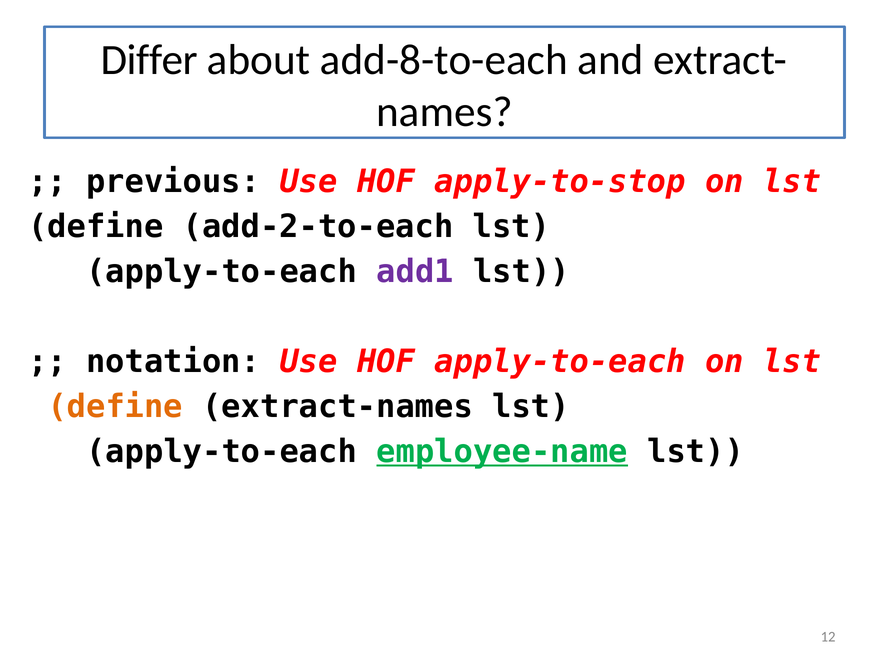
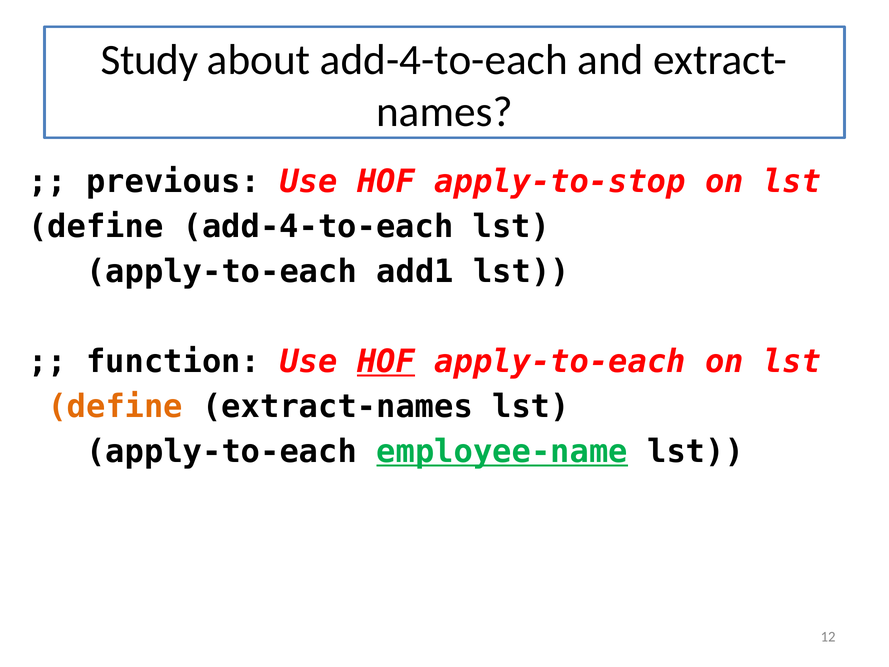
Differ: Differ -> Study
about add-8-to-each: add-8-to-each -> add-4-to-each
define add-2-to-each: add-2-to-each -> add-4-to-each
add1 colour: purple -> black
notation: notation -> function
HOF at (386, 362) underline: none -> present
